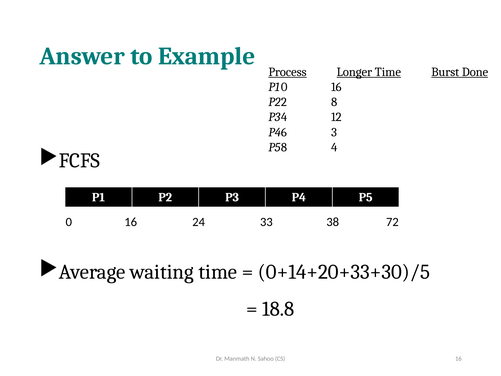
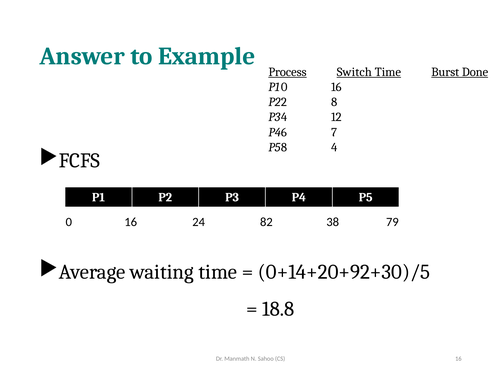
Longer: Longer -> Switch
3: 3 -> 7
33: 33 -> 82
72: 72 -> 79
0+14+20+33+30)/5: 0+14+20+33+30)/5 -> 0+14+20+92+30)/5
